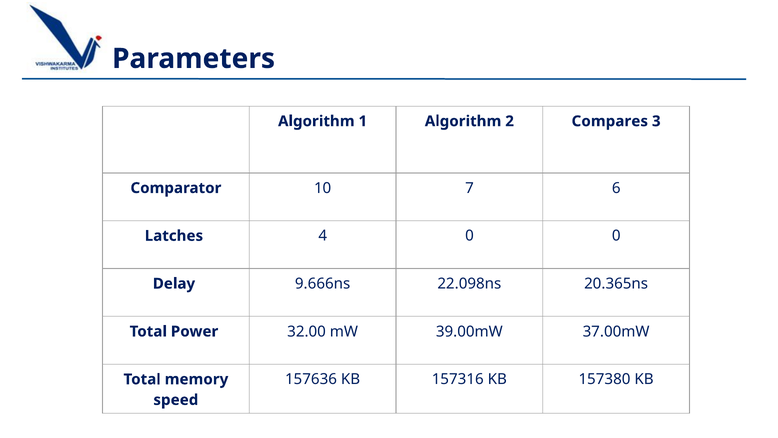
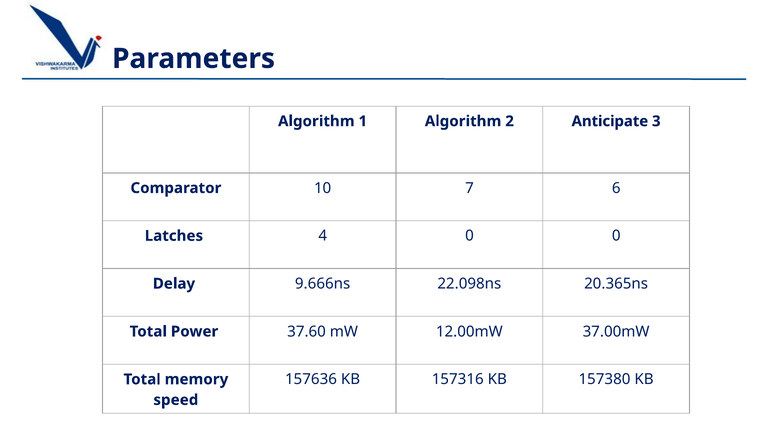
Compares: Compares -> Anticipate
32.00: 32.00 -> 37.60
39.00mW: 39.00mW -> 12.00mW
